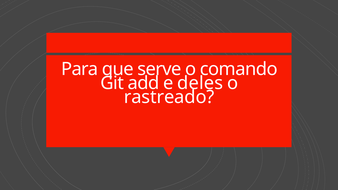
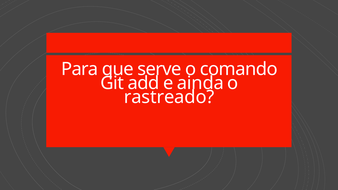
deles: deles -> ainda
